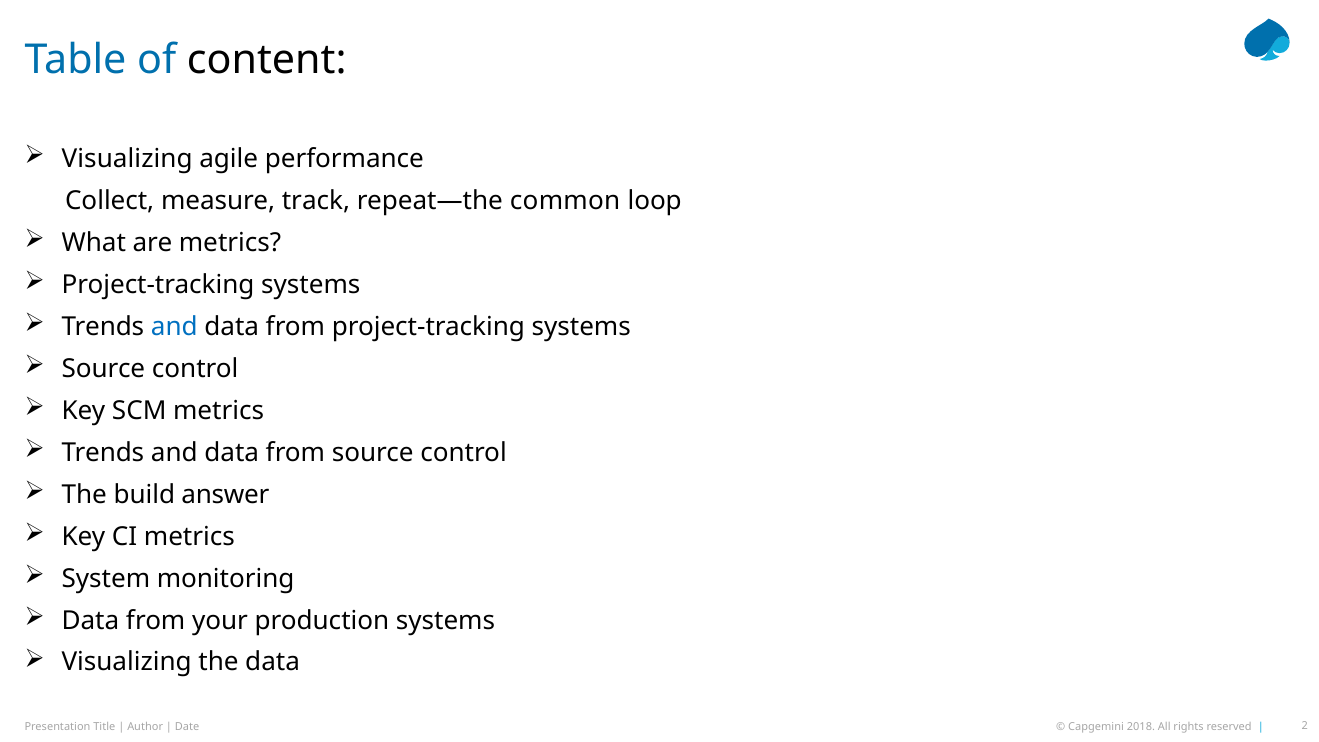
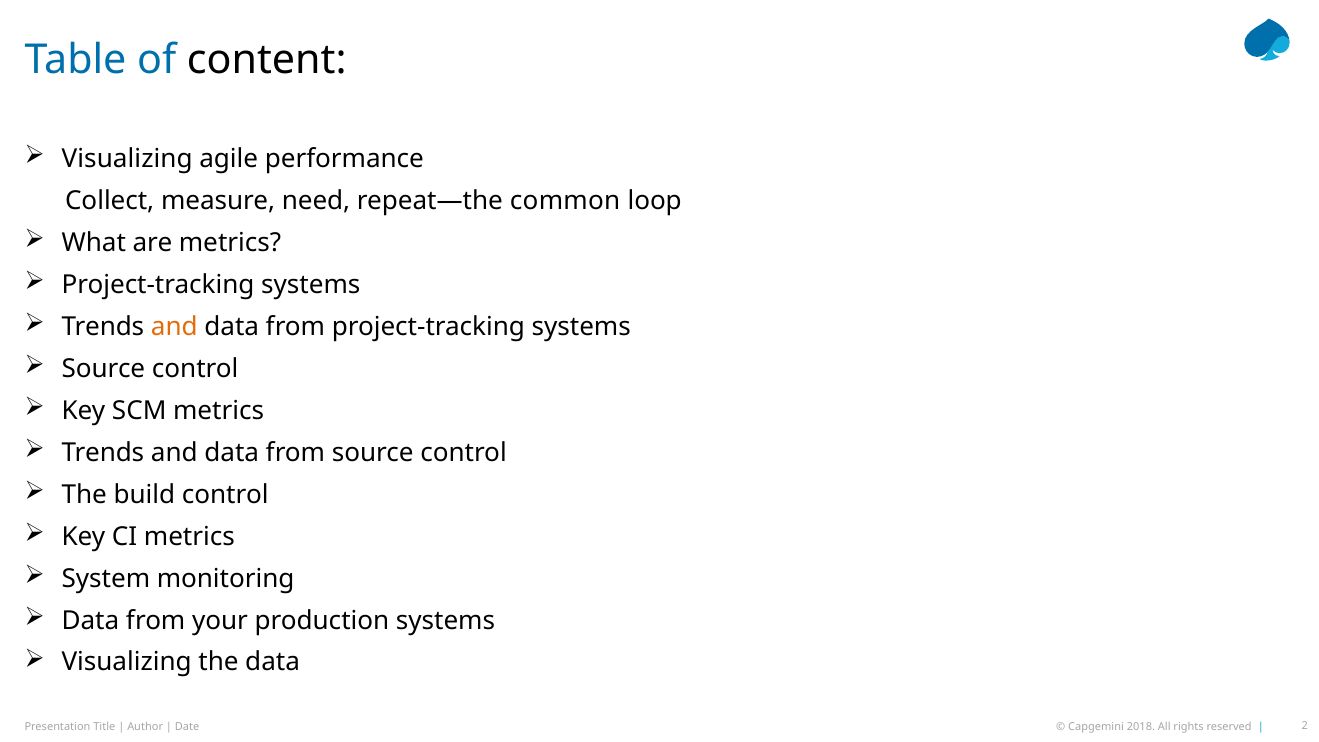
track: track -> need
and at (174, 327) colour: blue -> orange
build answer: answer -> control
